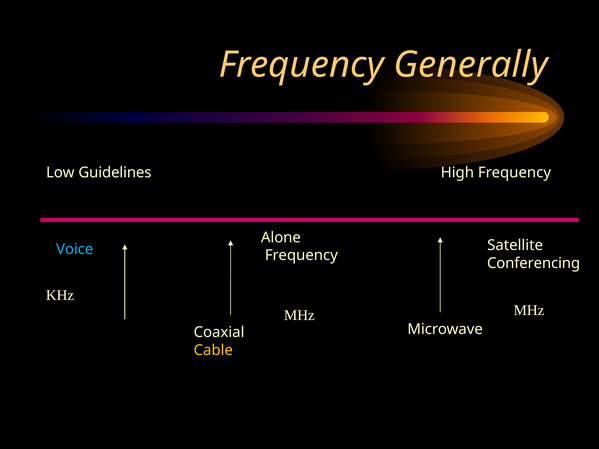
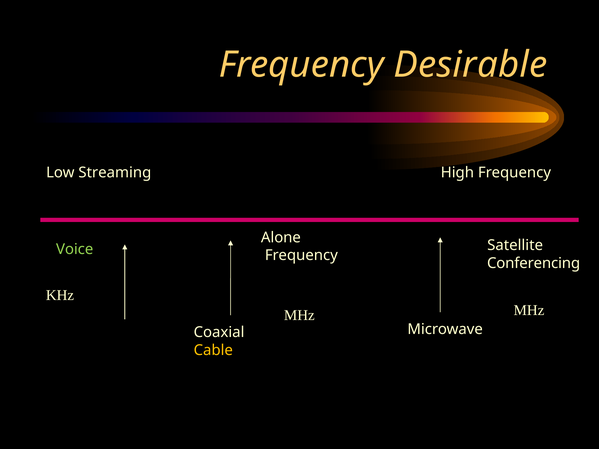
Generally: Generally -> Desirable
Guidelines: Guidelines -> Streaming
Voice colour: light blue -> light green
